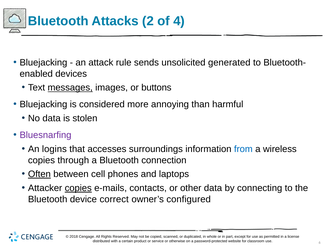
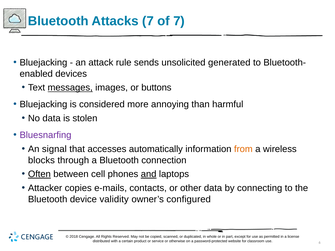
Attacks 2: 2 -> 7
of 4: 4 -> 7
logins: logins -> signal
surroundings: surroundings -> automatically
from colour: blue -> orange
copies at (41, 160): copies -> blocks
and underline: none -> present
copies at (78, 188) underline: present -> none
correct: correct -> validity
